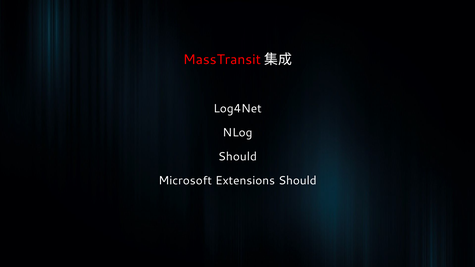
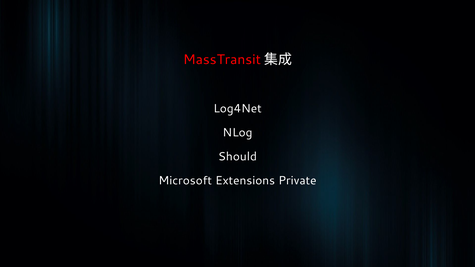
Extensions Should: Should -> Private
